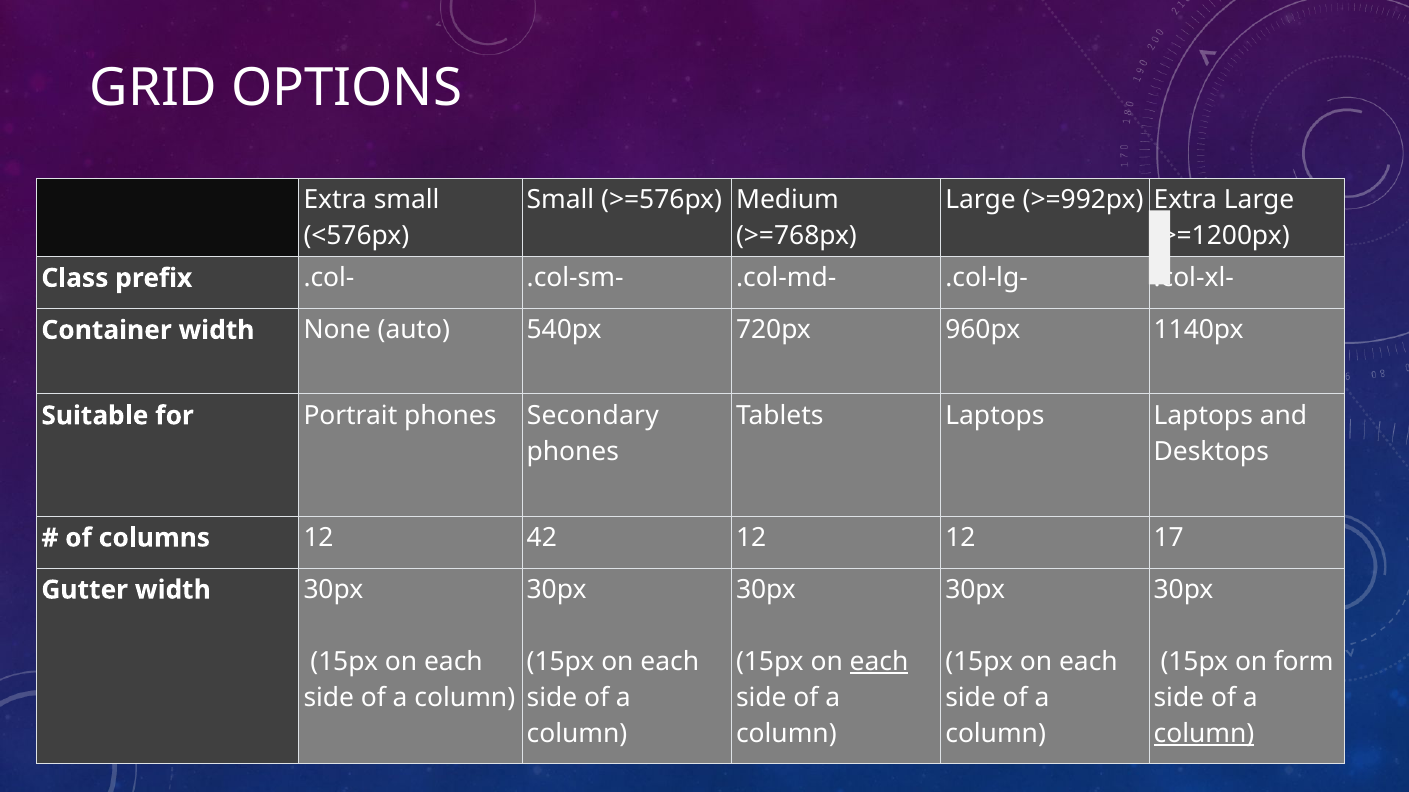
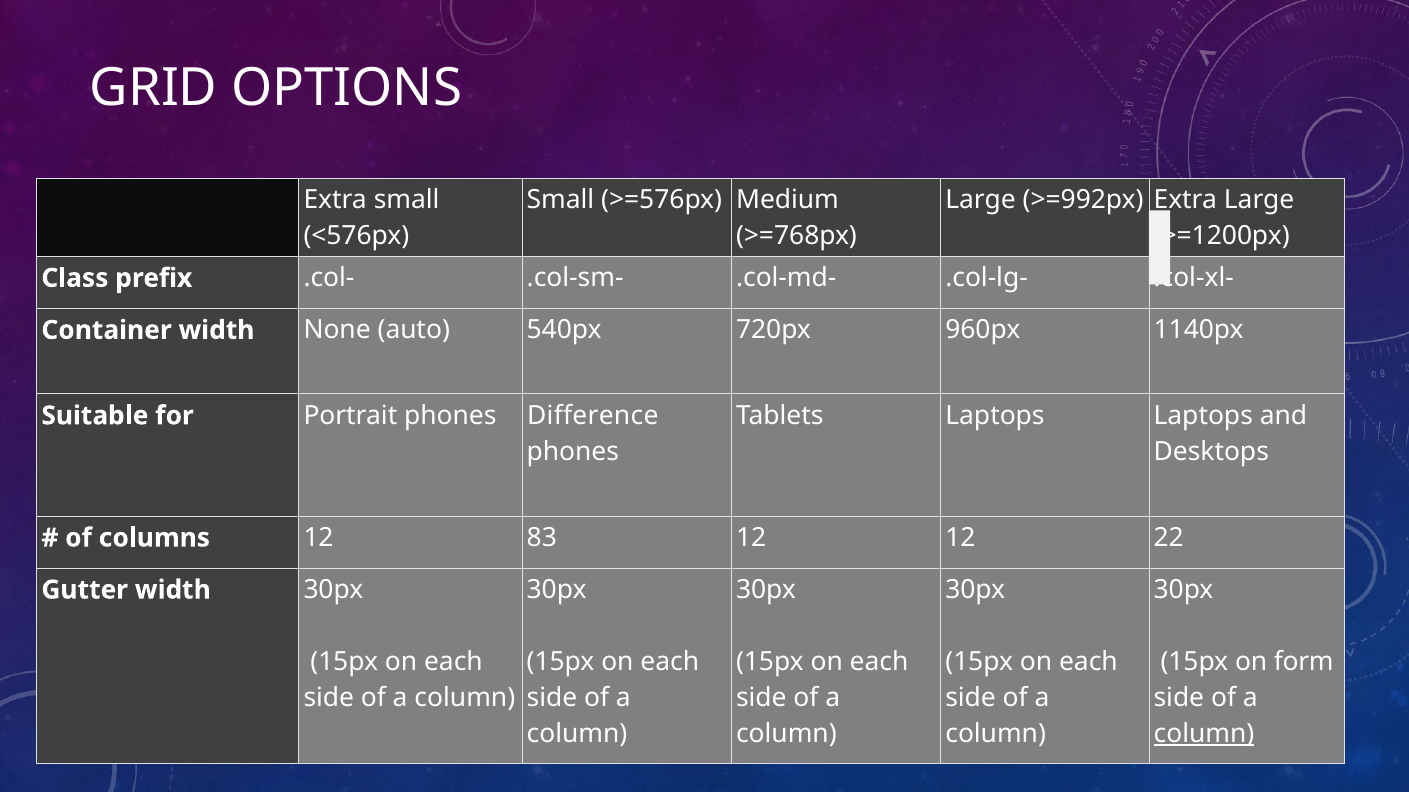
Secondary: Secondary -> Difference
42: 42 -> 83
17: 17 -> 22
each at (879, 662) underline: present -> none
